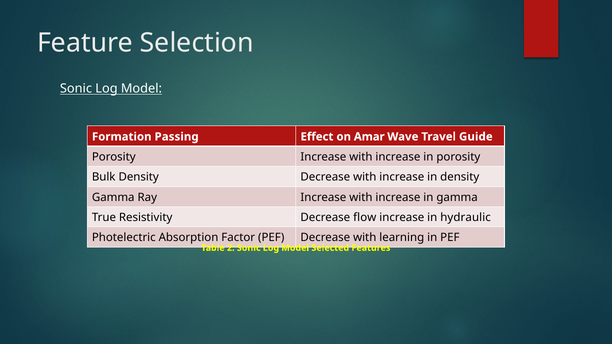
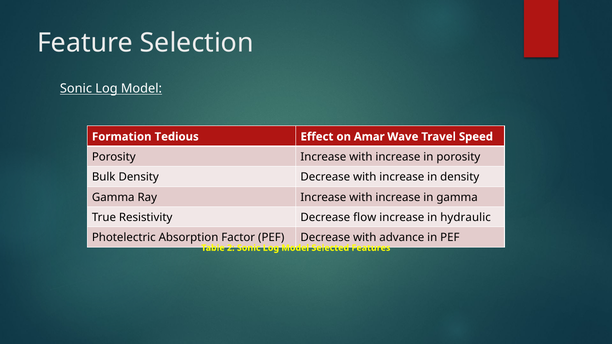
Passing: Passing -> Tedious
Guide: Guide -> Speed
learning: learning -> advance
